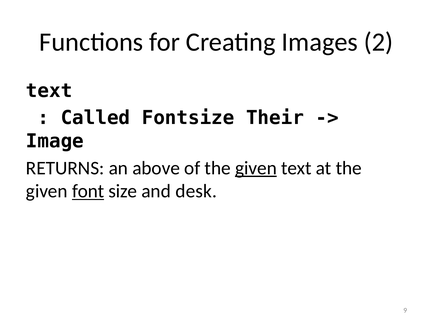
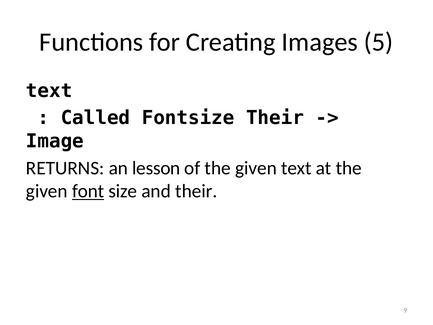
2: 2 -> 5
above: above -> lesson
given at (256, 168) underline: present -> none
and desk: desk -> their
